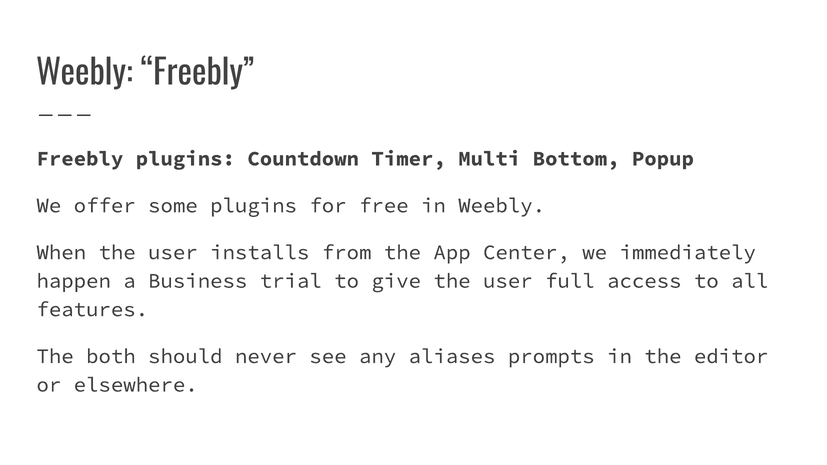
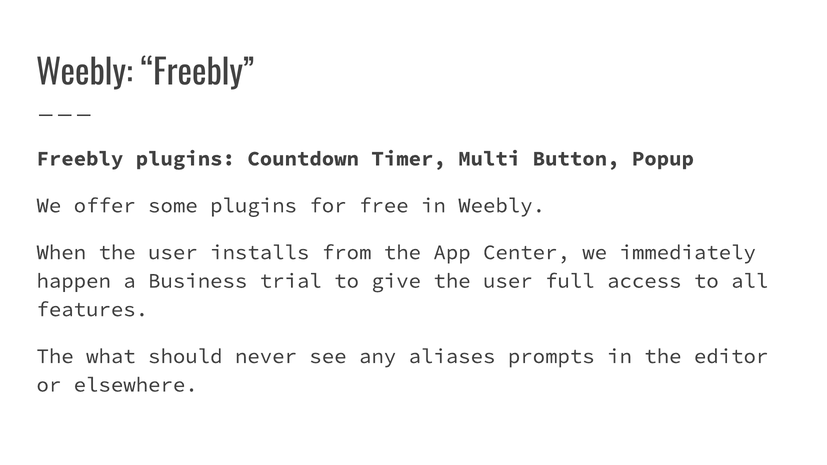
Bottom: Bottom -> Button
both: both -> what
